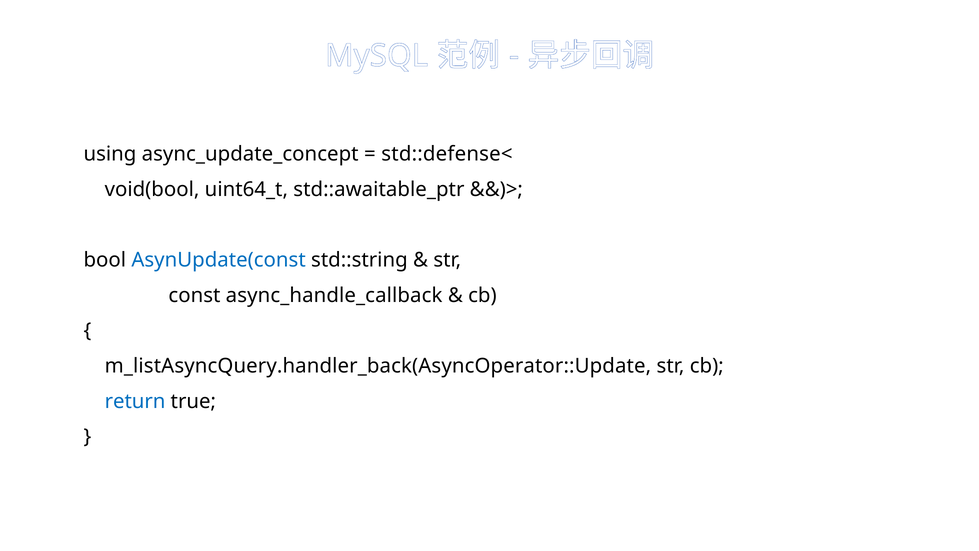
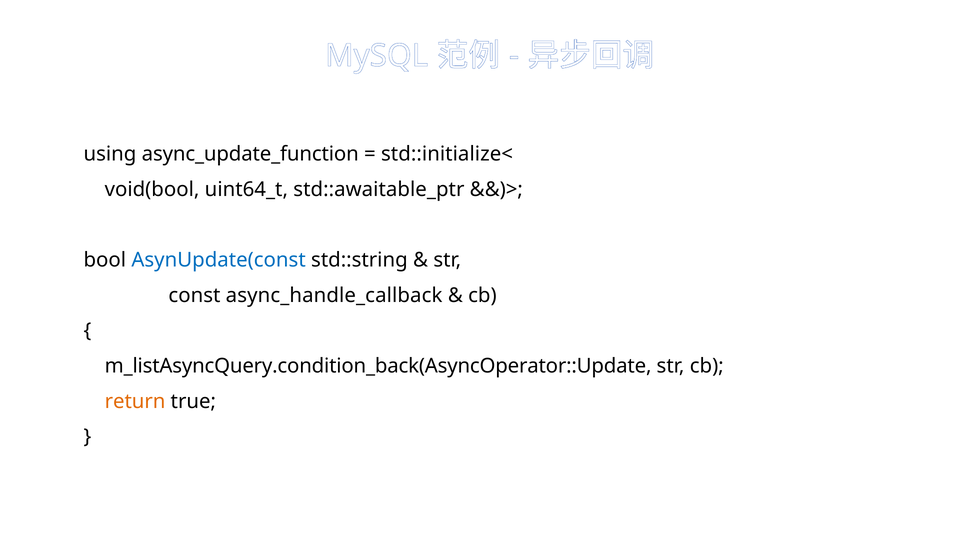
async_update_concept: async_update_concept -> async_update_function
std::defense<: std::defense< -> std::initialize<
m_listAsyncQuery.handler_back(AsyncOperator::Update: m_listAsyncQuery.handler_back(AsyncOperator::Update -> m_listAsyncQuery.condition_back(AsyncOperator::Update
return colour: blue -> orange
